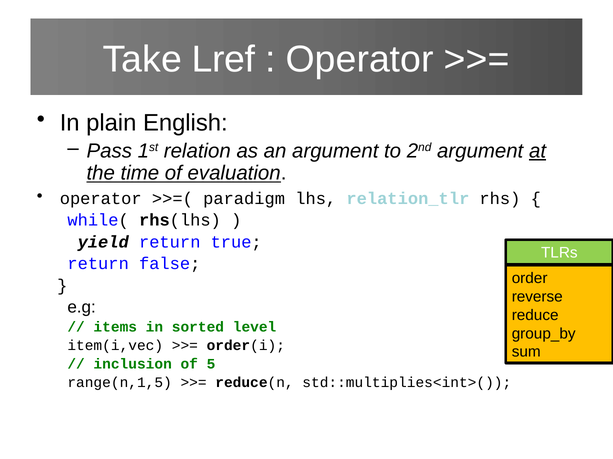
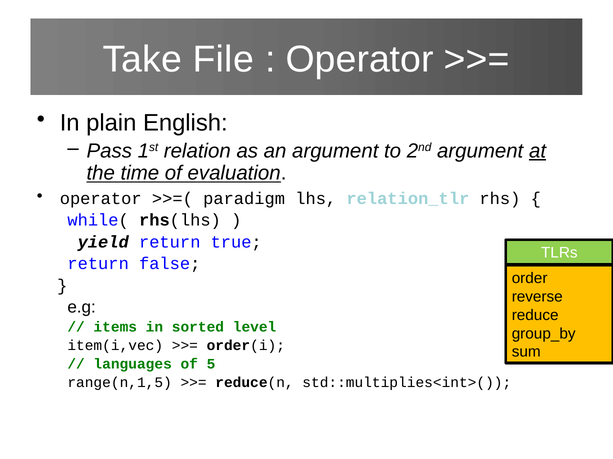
Lref: Lref -> File
inclusion: inclusion -> languages
